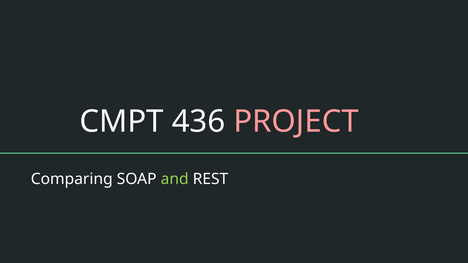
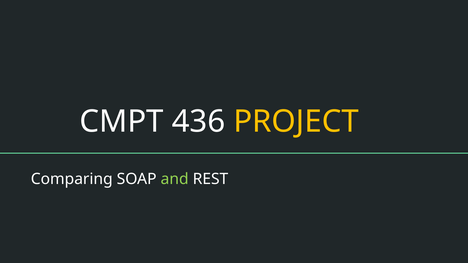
PROJECT colour: pink -> yellow
